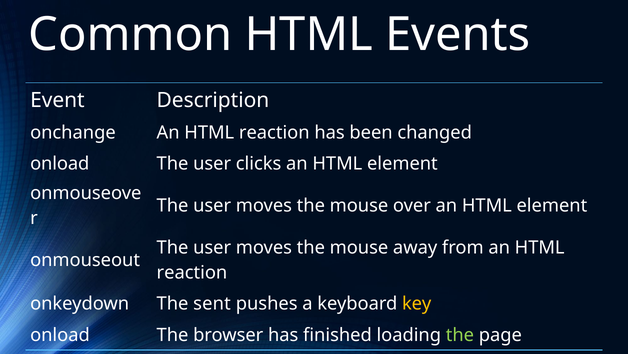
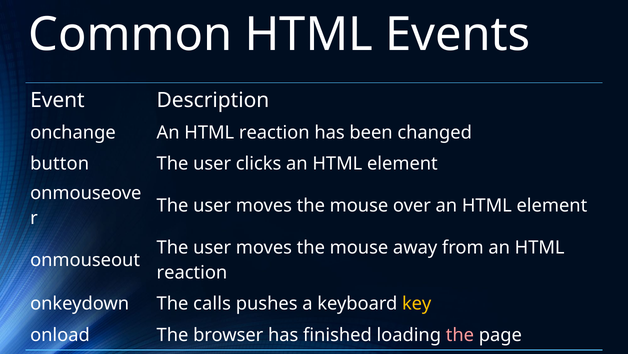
onload at (60, 163): onload -> button
sent: sent -> calls
the at (460, 335) colour: light green -> pink
